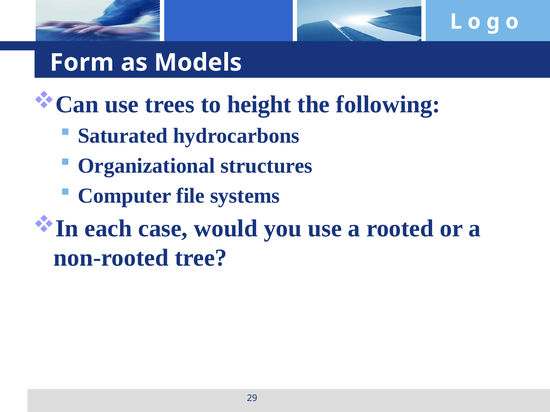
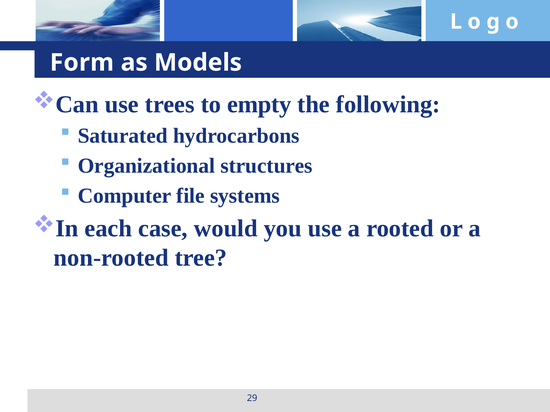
height: height -> empty
